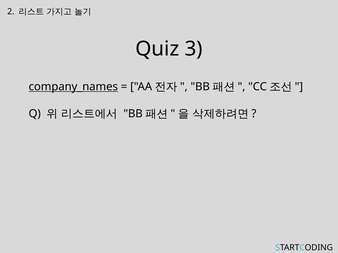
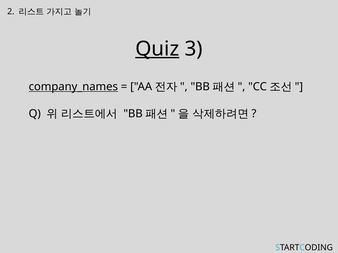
Quiz underline: none -> present
